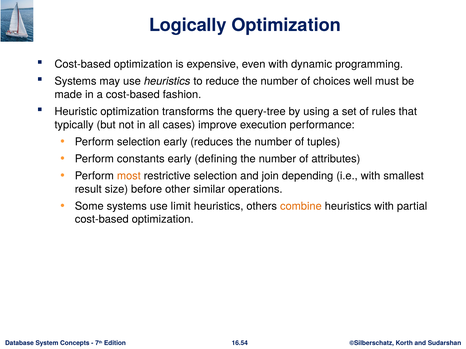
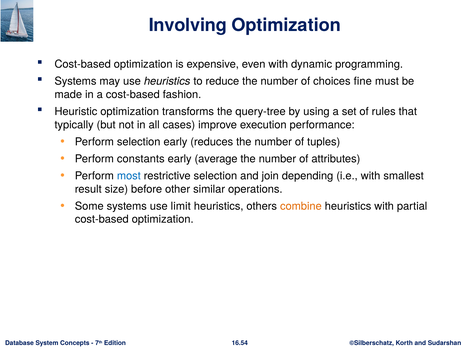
Logically: Logically -> Involving
well: well -> fine
defining: defining -> average
most colour: orange -> blue
